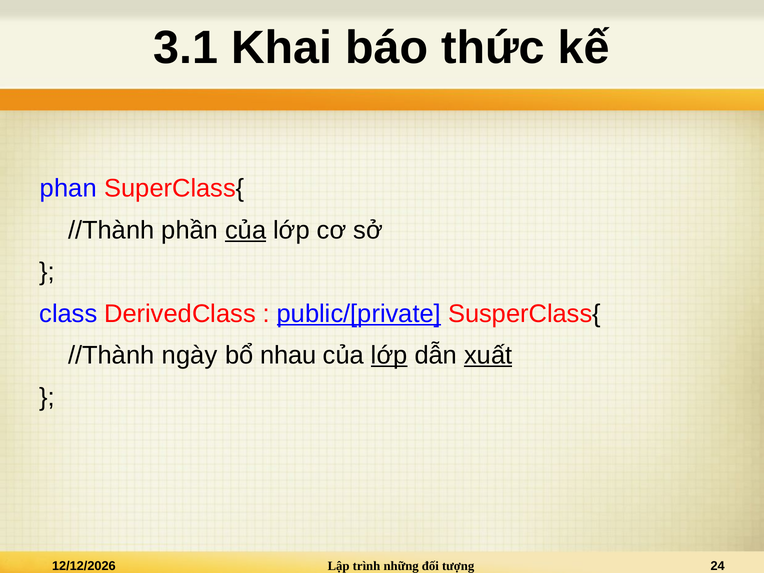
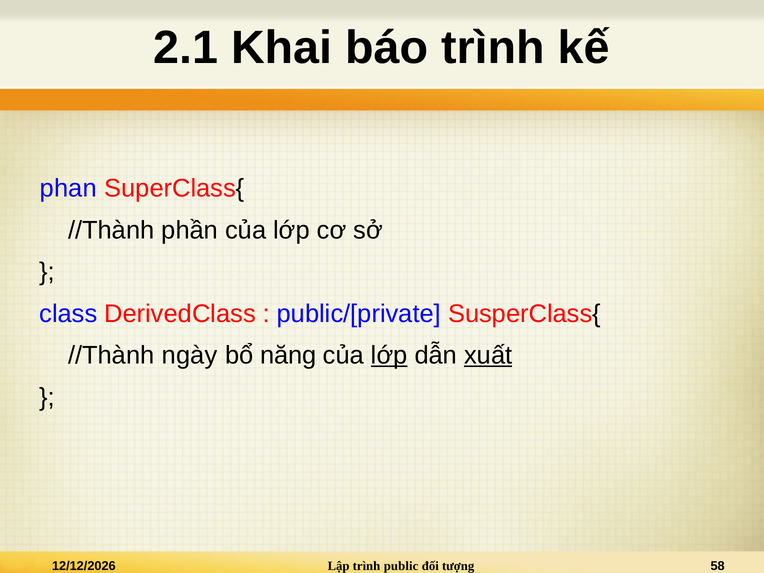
3.1: 3.1 -> 2.1
báo thức: thức -> trình
của at (246, 230) underline: present -> none
public/[private underline: present -> none
nhau: nhau -> năng
những: những -> public
24: 24 -> 58
